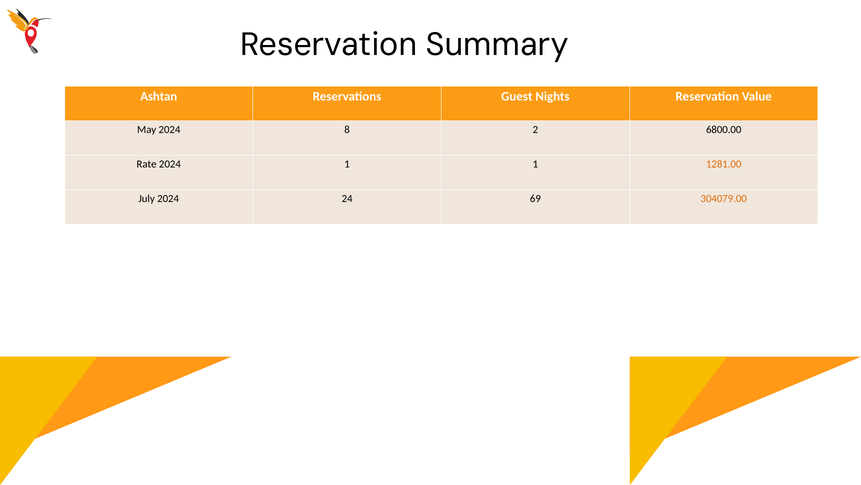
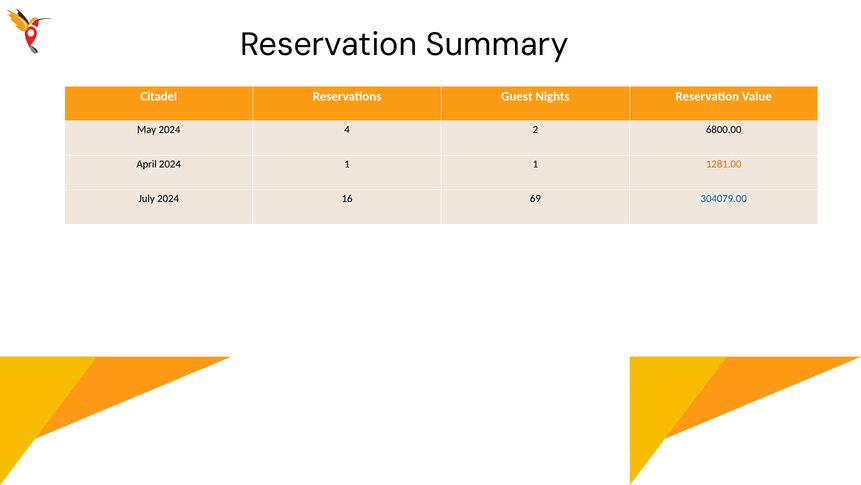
Ashtan: Ashtan -> Citadel
8: 8 -> 4
Rate: Rate -> April
24: 24 -> 16
304079.00 colour: orange -> blue
